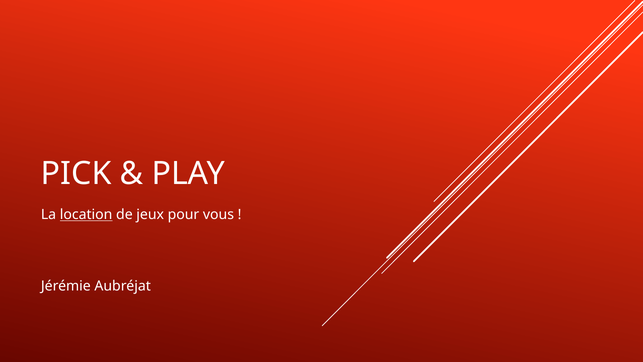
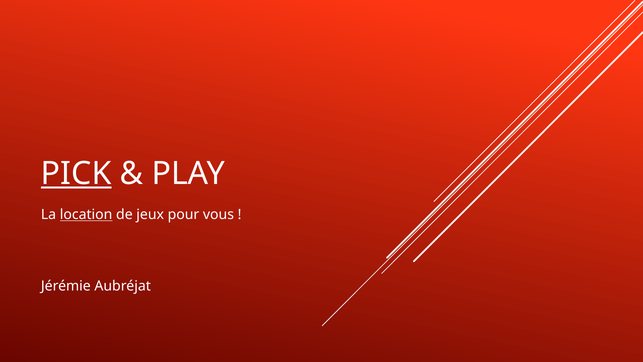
PICK underline: none -> present
